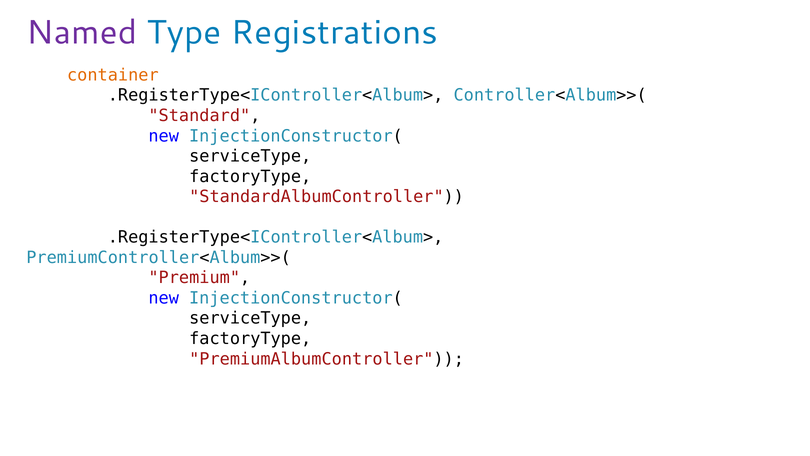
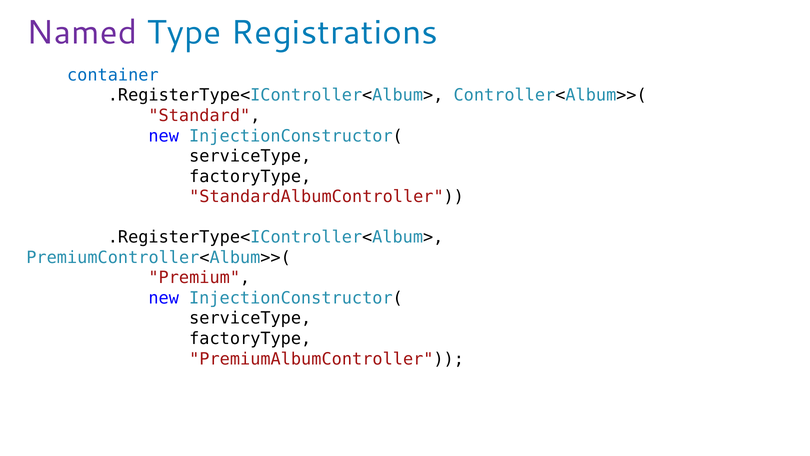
container colour: orange -> blue
